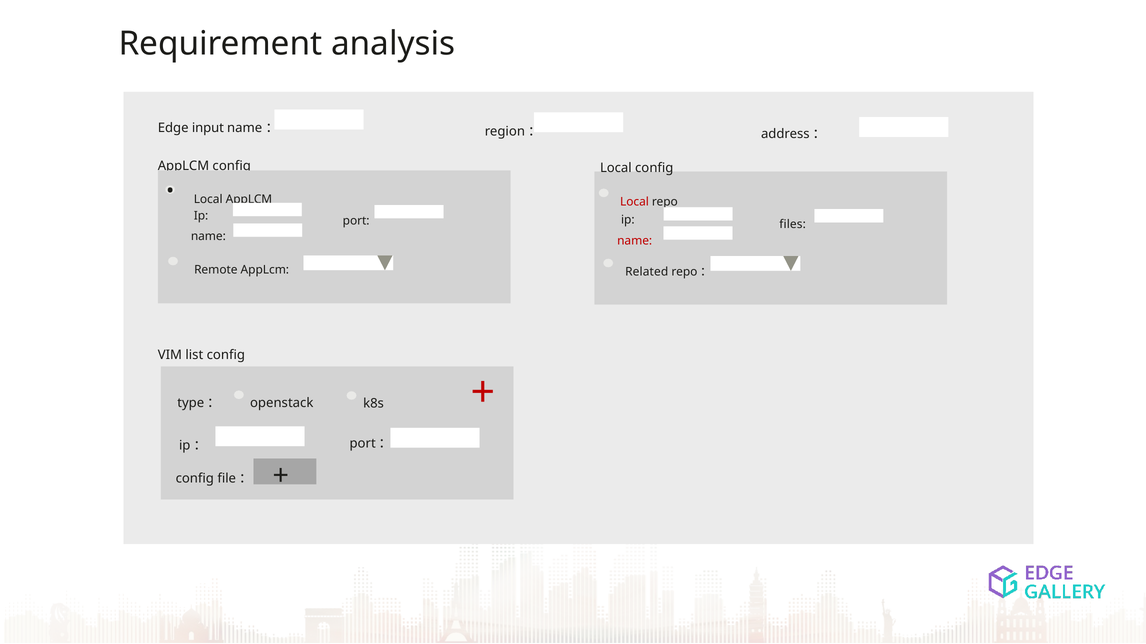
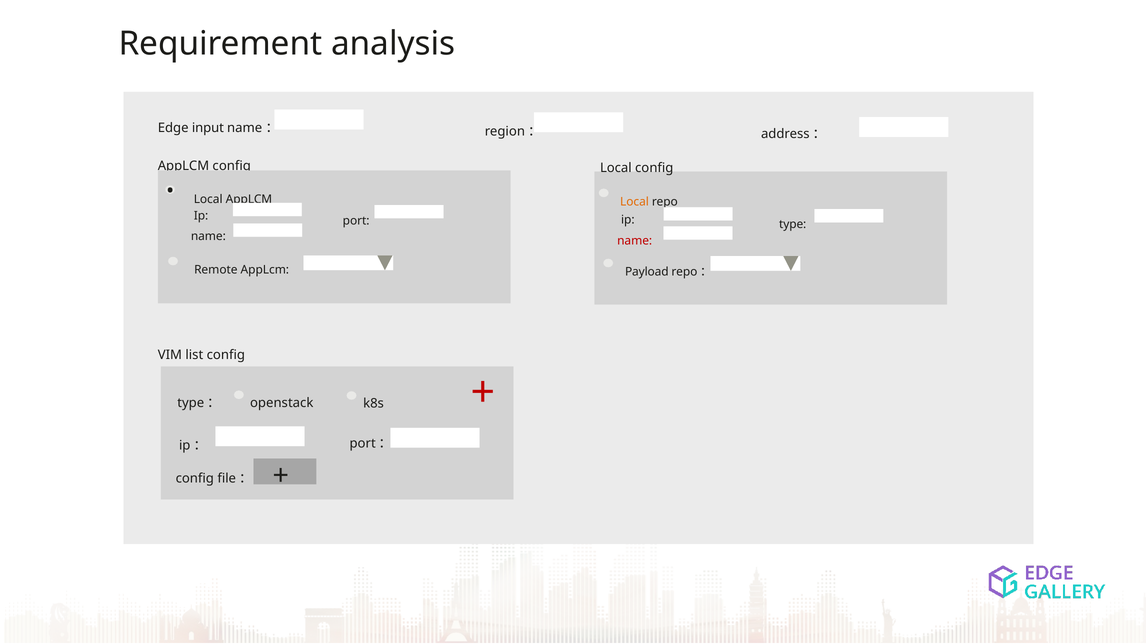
Local at (634, 202) colour: red -> orange
files: files -> type
Related: Related -> Payload
